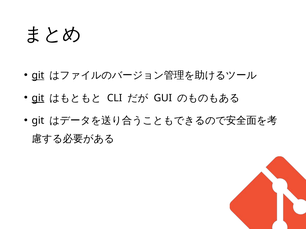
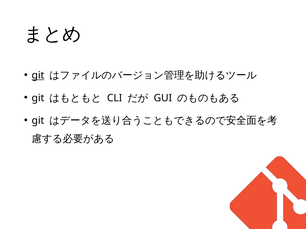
git at (38, 98) underline: present -> none
